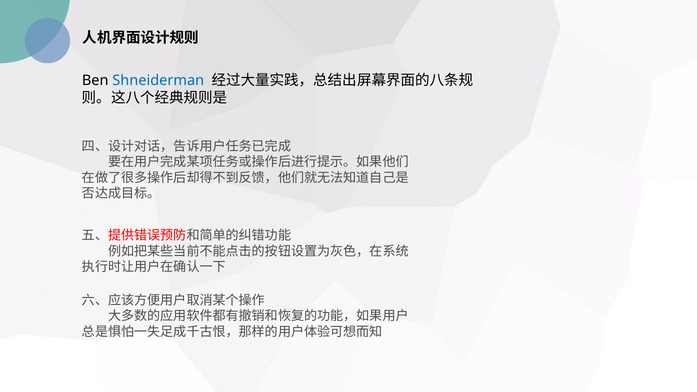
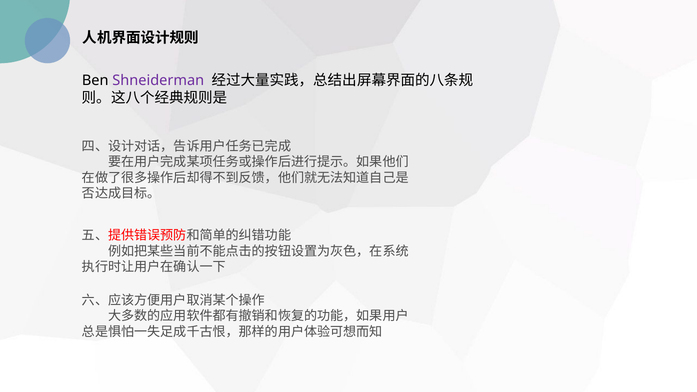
Shneiderman colour: blue -> purple
